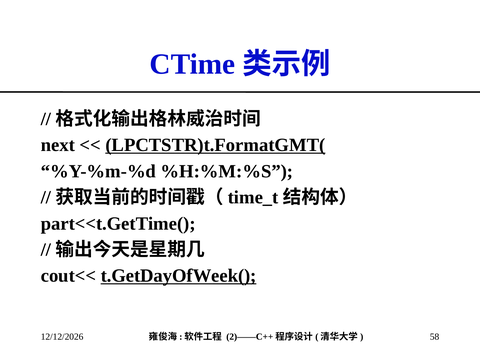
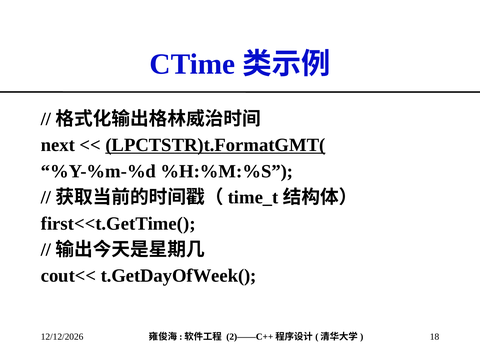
part<<t.GetTime(: part<<t.GetTime( -> first<<t.GetTime(
t.GetDayOfWeek( underline: present -> none
58: 58 -> 18
